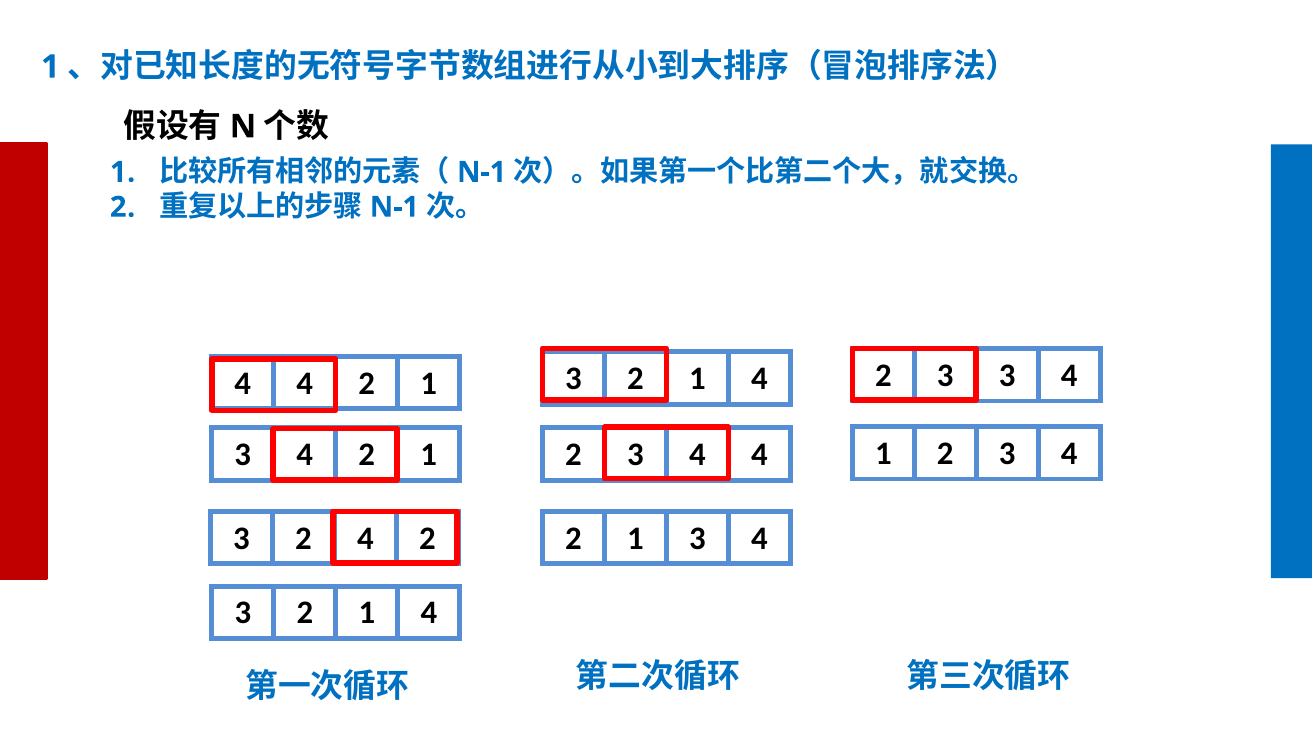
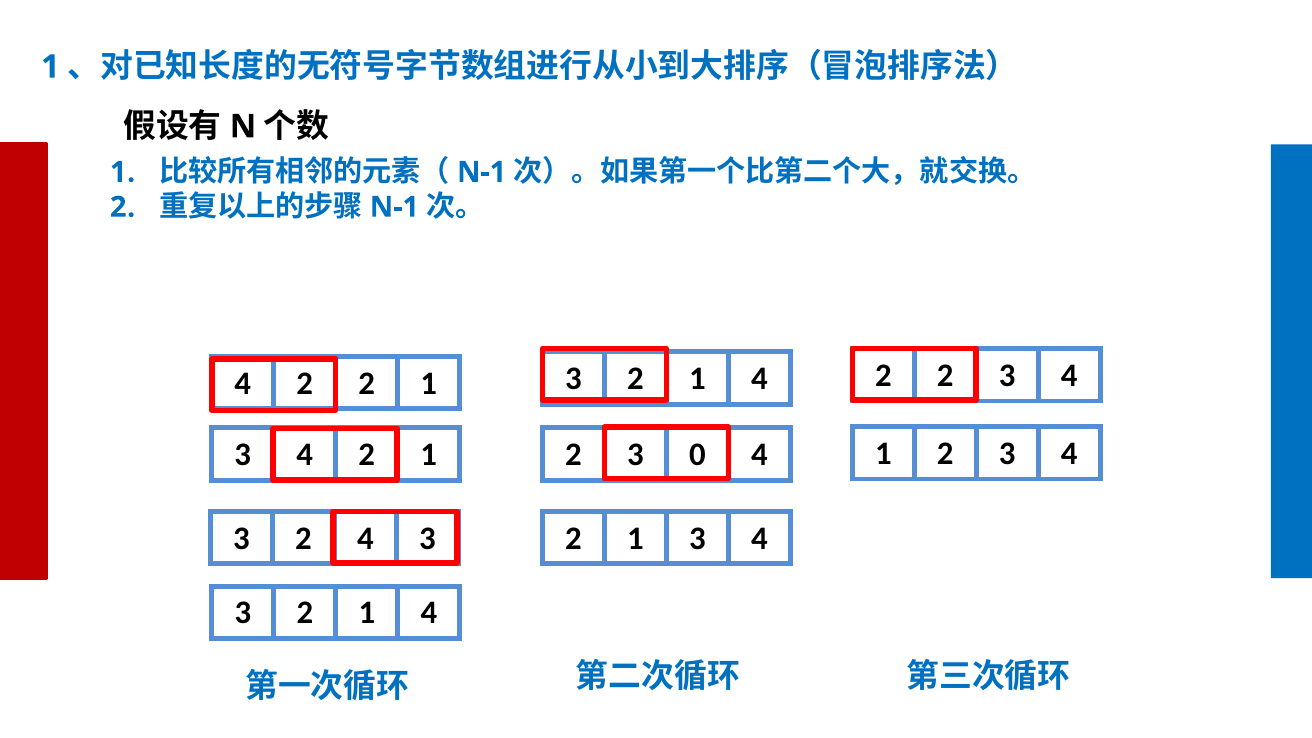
3 at (945, 375): 3 -> 2
4 at (305, 383): 4 -> 2
4 at (697, 455): 4 -> 0
2 4 2: 2 -> 3
